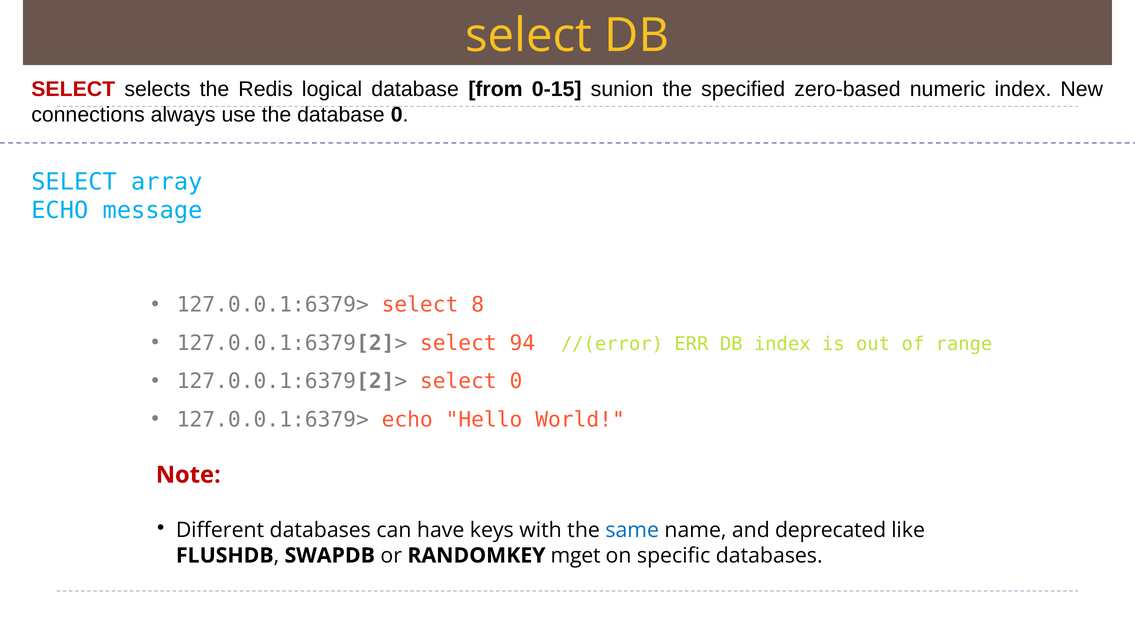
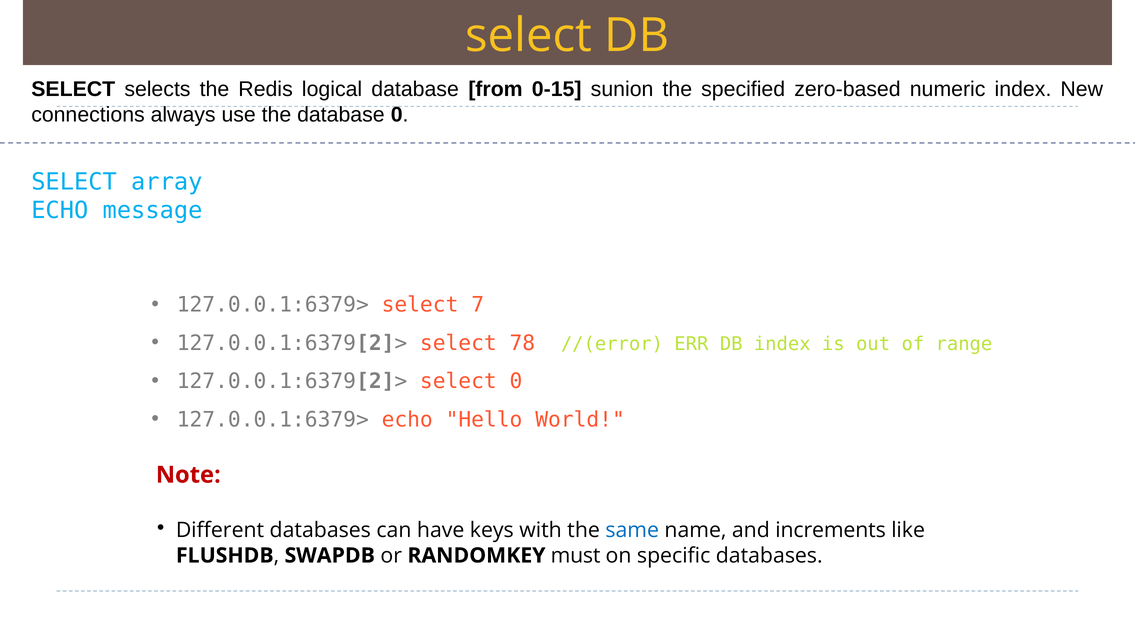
SELECT at (73, 89) colour: red -> black
8: 8 -> 7
94: 94 -> 78
deprecated: deprecated -> increments
mget: mget -> must
